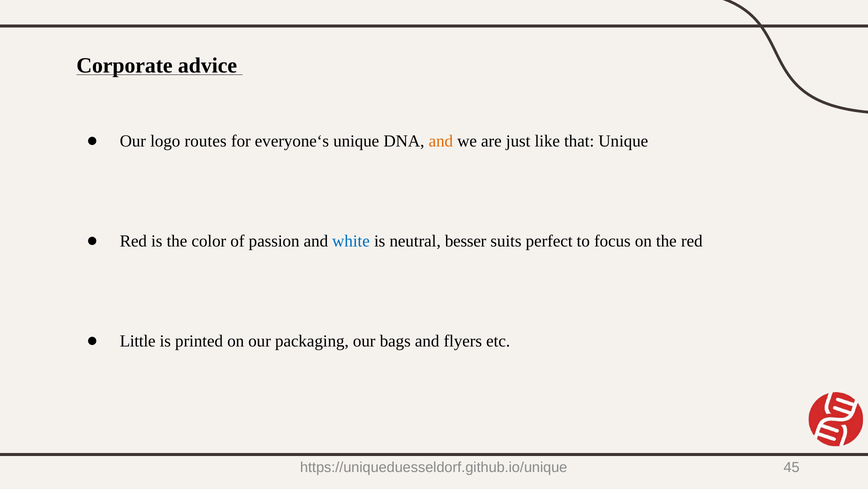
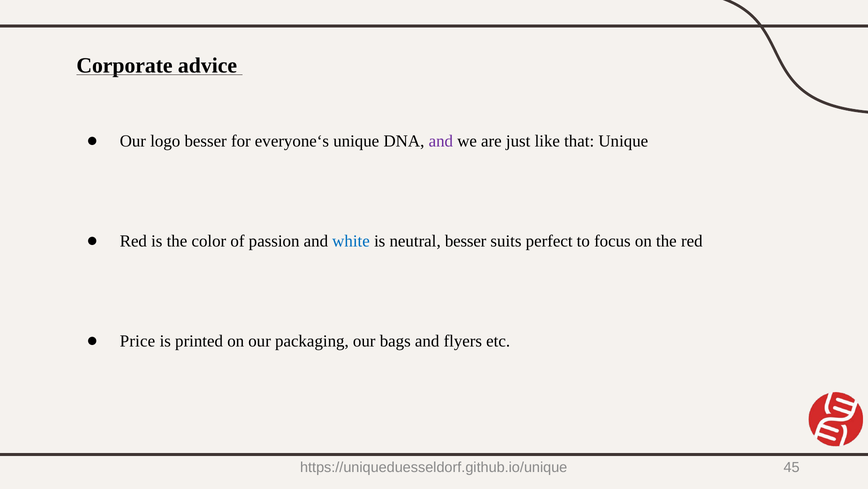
logo routes: routes -> besser
and at (441, 141) colour: orange -> purple
Little: Little -> Price
